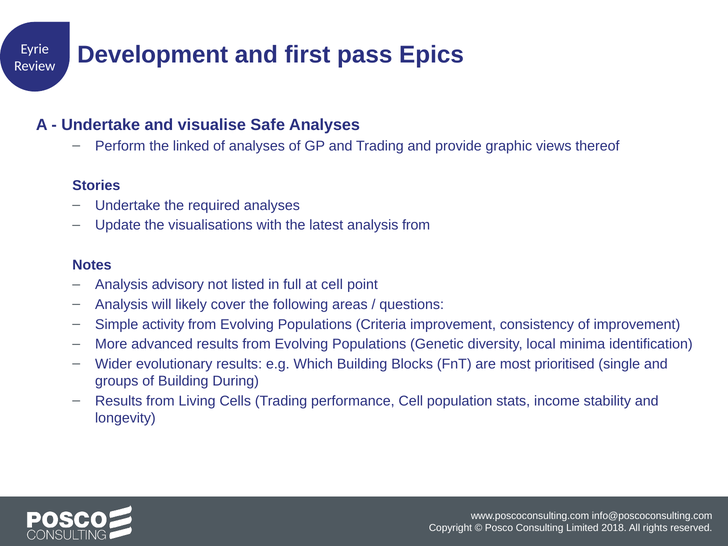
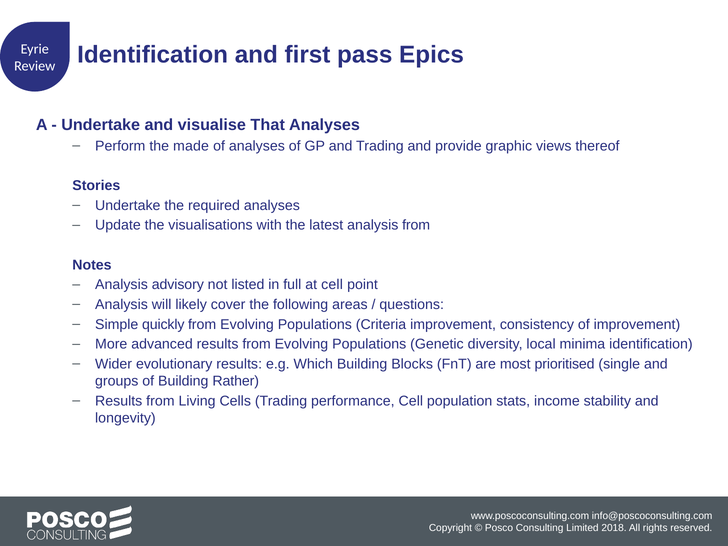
Development at (153, 54): Development -> Identification
Safe: Safe -> That
linked: linked -> made
activity: activity -> quickly
During: During -> Rather
